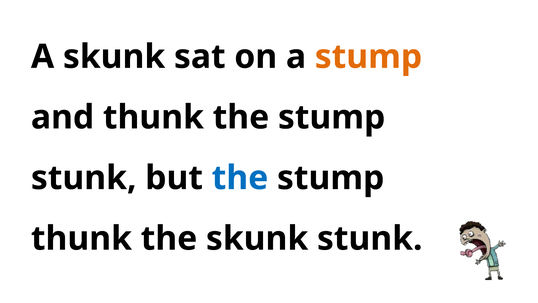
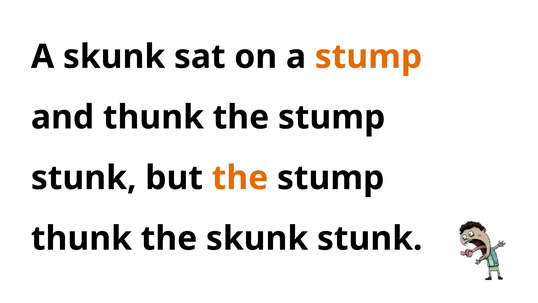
the at (240, 178) colour: blue -> orange
